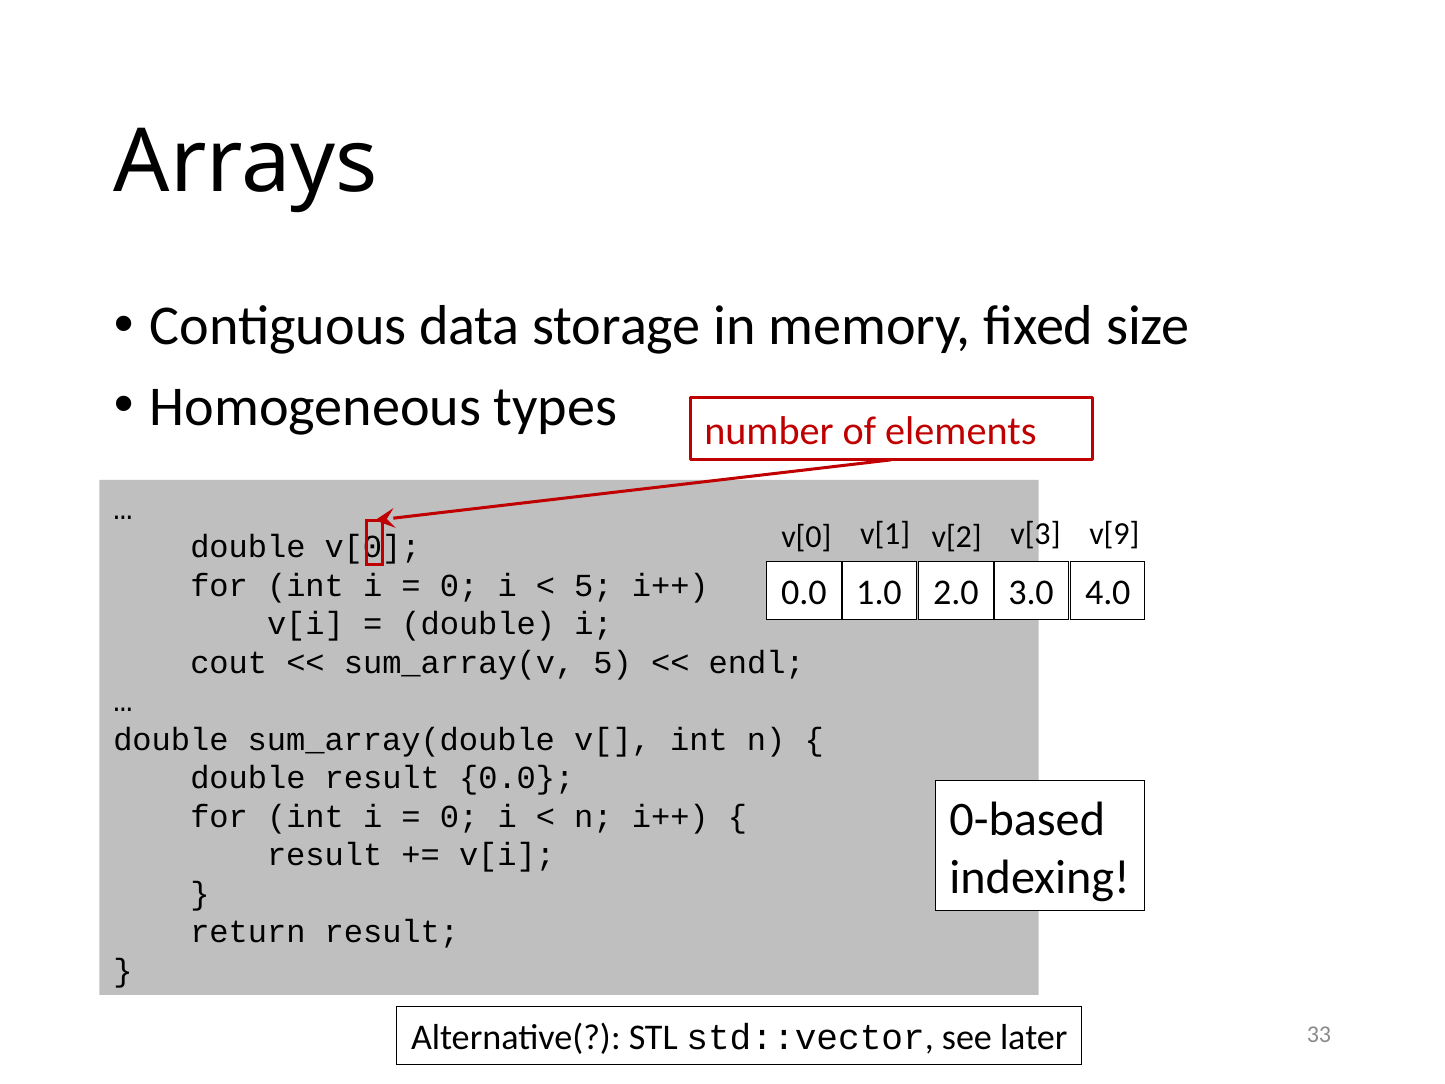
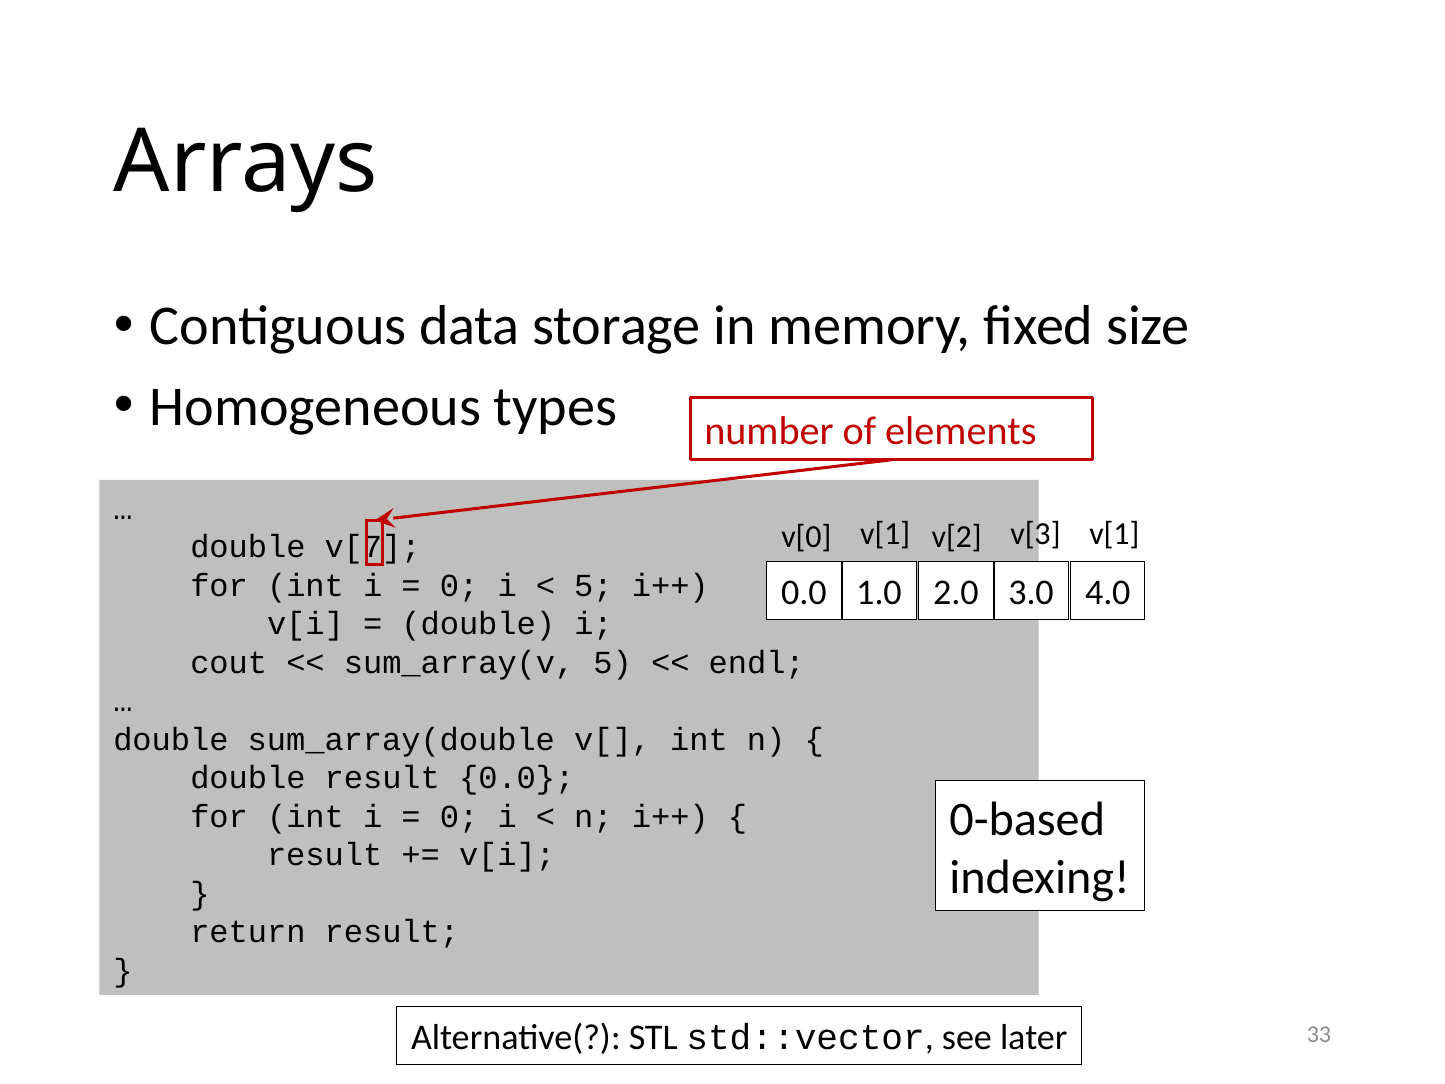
v[3 v[9: v[9 -> v[1
double v[0: v[0 -> v[7
